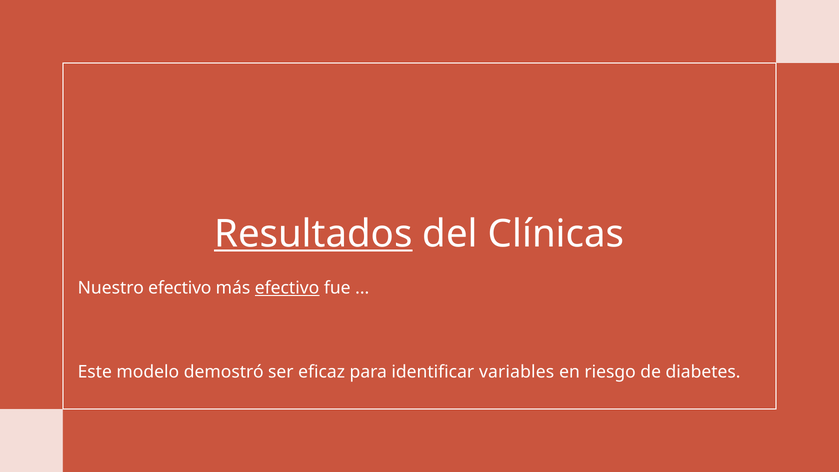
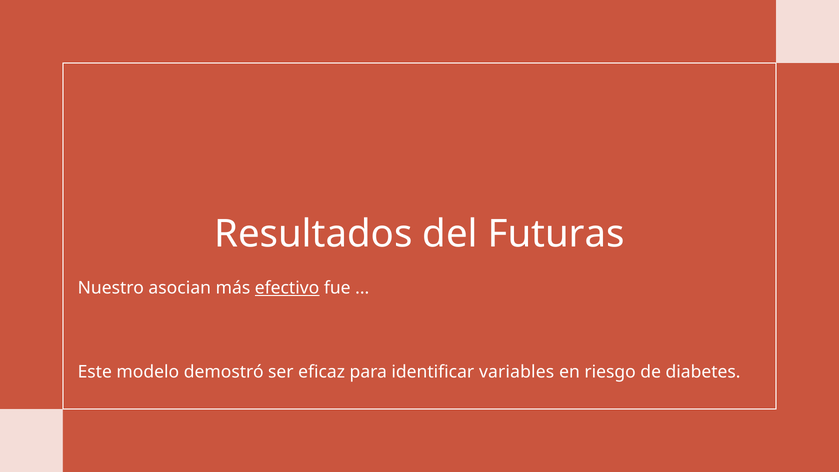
Resultados underline: present -> none
Clínicas: Clínicas -> Futuras
Nuestro efectivo: efectivo -> asocian
